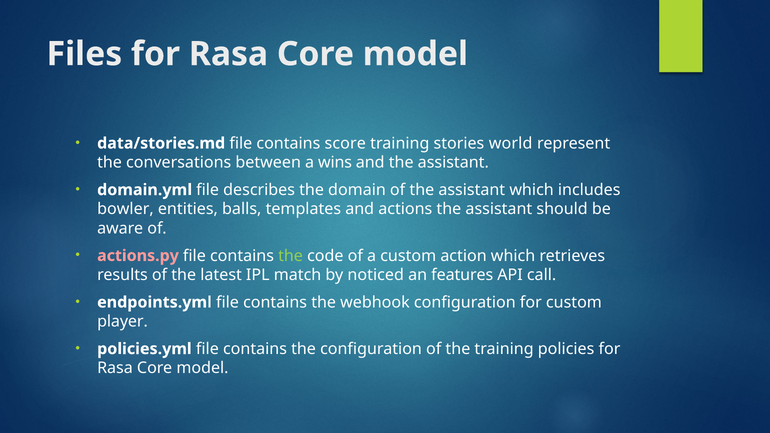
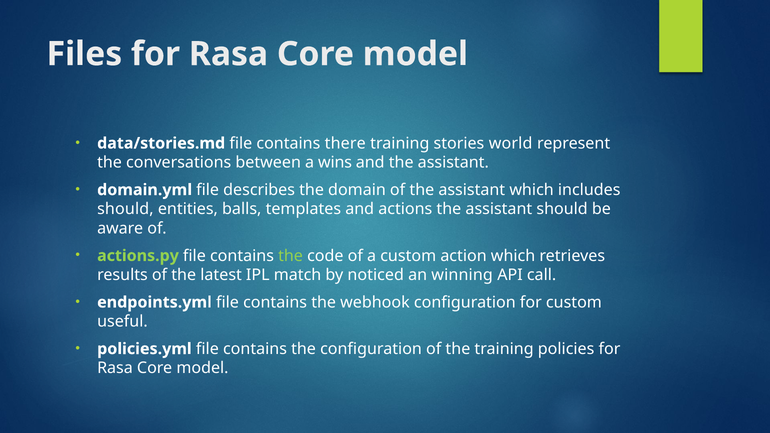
score: score -> there
bowler at (125, 209): bowler -> should
actions.py colour: pink -> light green
features: features -> winning
player: player -> useful
